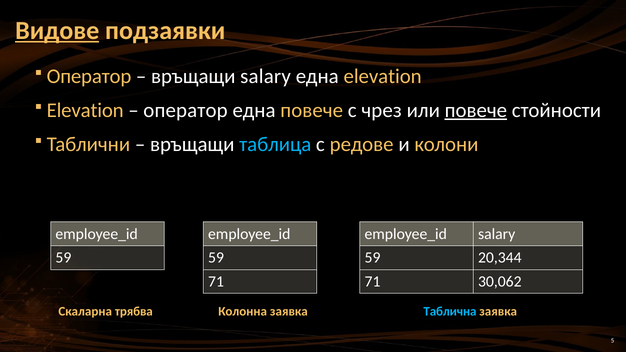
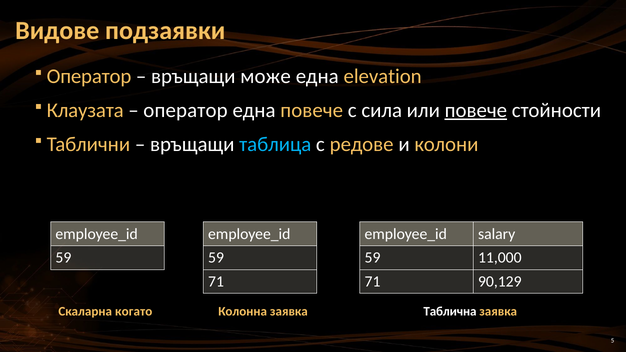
Видове underline: present -> none
връщащи salary: salary -> може
Elevation at (85, 110): Elevation -> Клаузата
чрез: чрез -> сила
20,344: 20,344 -> 11,000
30,062: 30,062 -> 90,129
трябва: трябва -> когато
Таблична colour: light blue -> white
